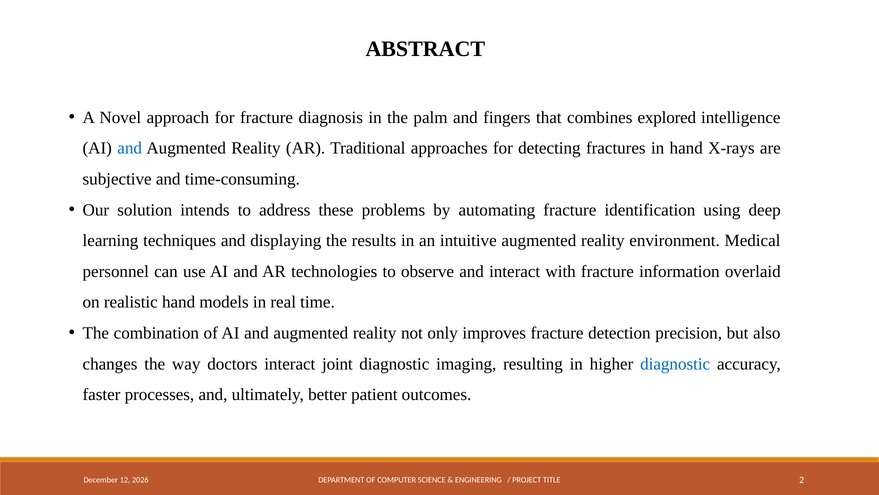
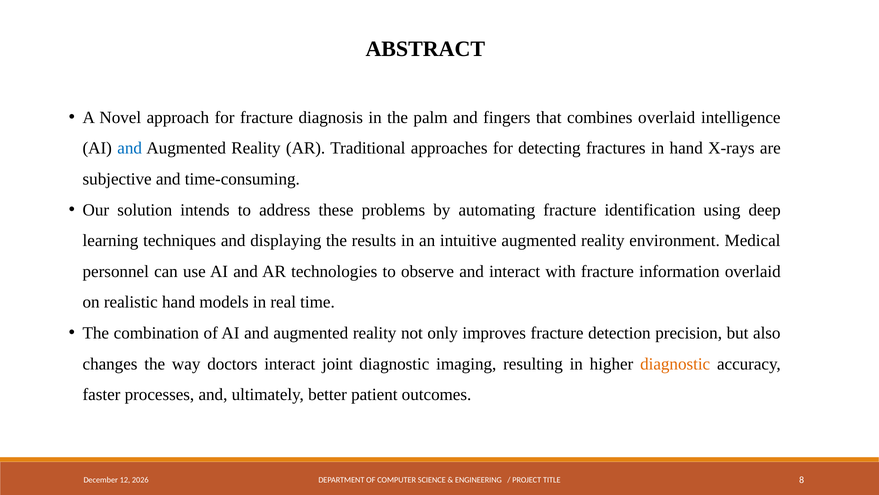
combines explored: explored -> overlaid
diagnostic at (675, 364) colour: blue -> orange
2: 2 -> 8
